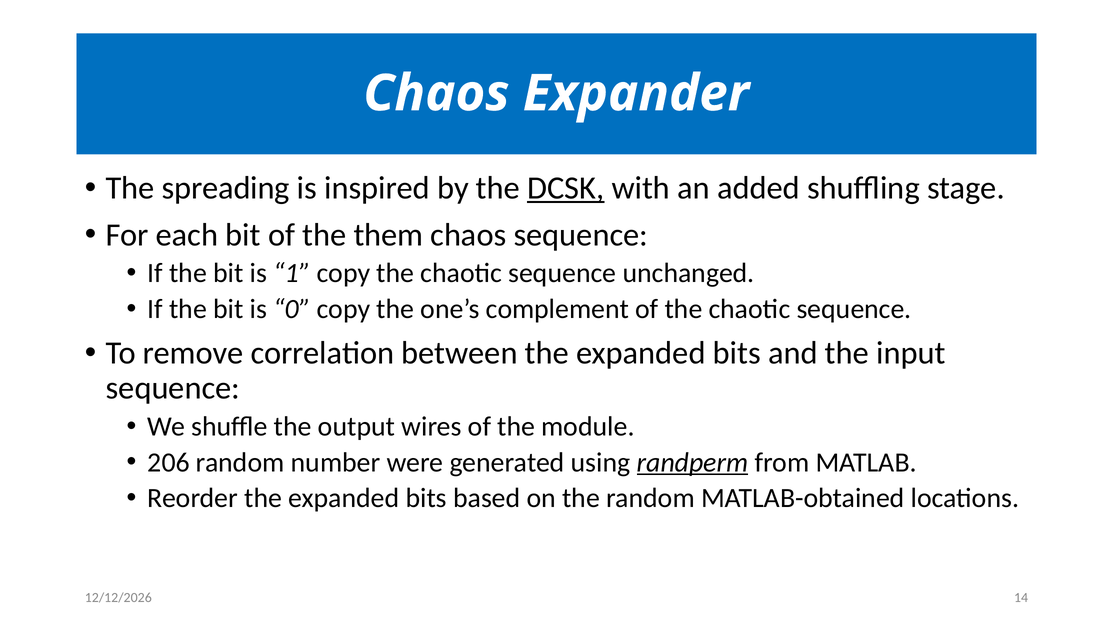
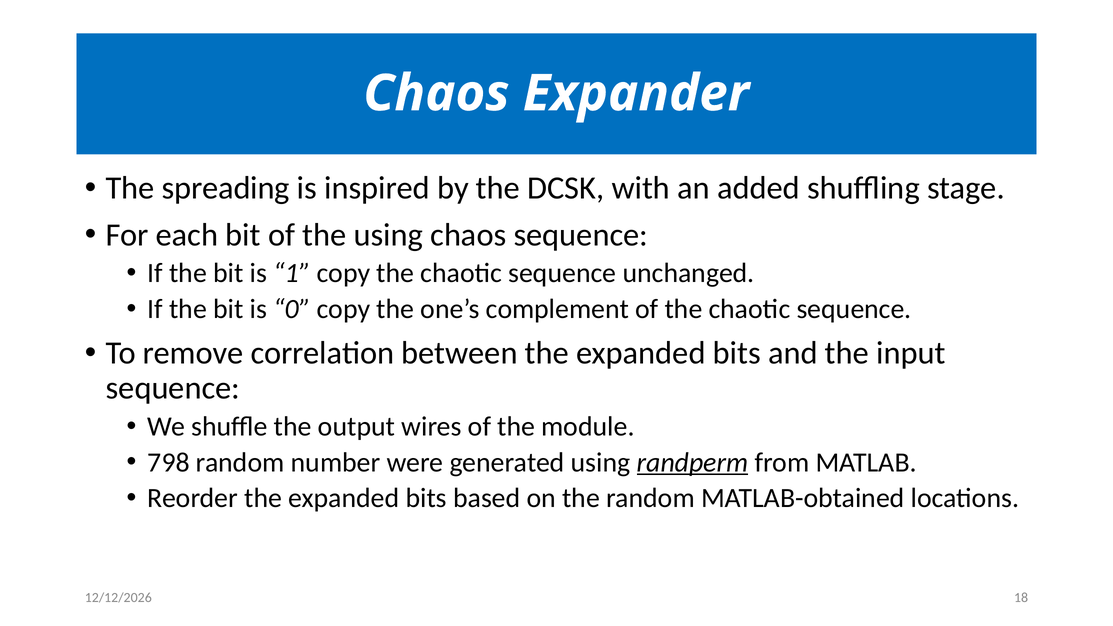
DCSK underline: present -> none
the them: them -> using
206: 206 -> 798
14: 14 -> 18
